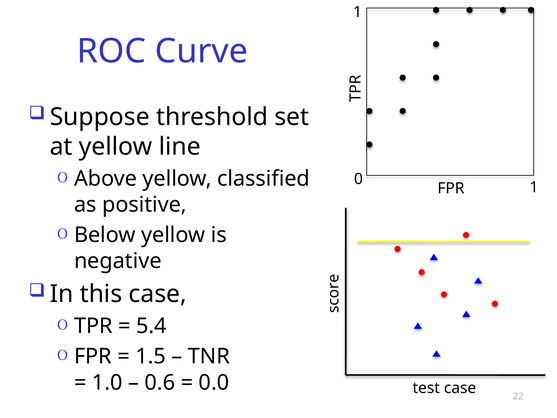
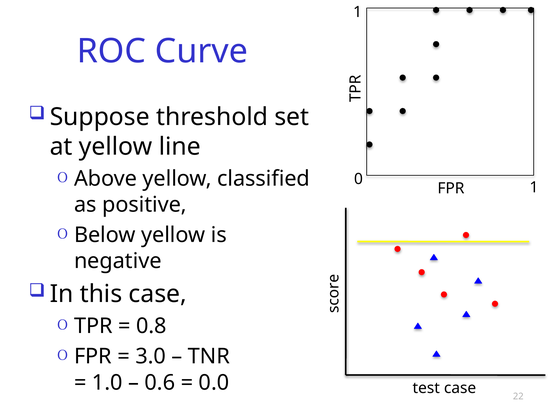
5.4: 5.4 -> 0.8
1.5: 1.5 -> 3.0
